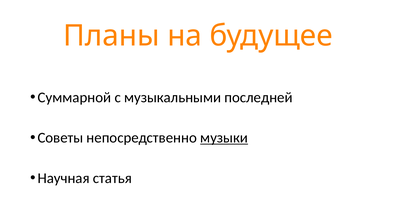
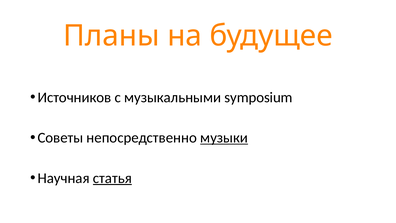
Суммарной: Суммарной -> Источников
последней: последней -> symposium
статья underline: none -> present
